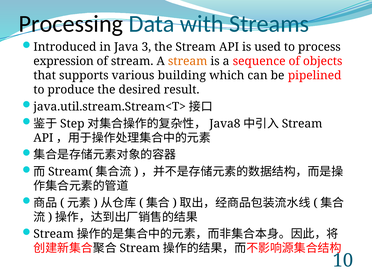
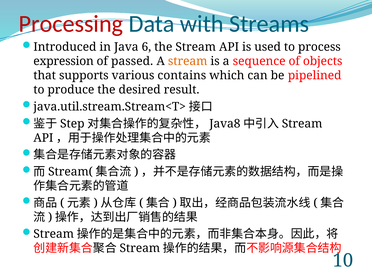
Processing colour: black -> red
3: 3 -> 6
of stream: stream -> passed
building: building -> contains
